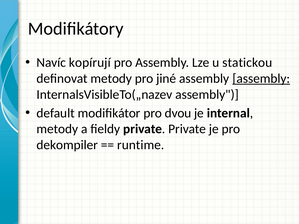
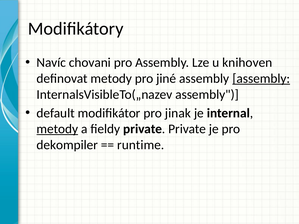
kopírují: kopírují -> chovani
statickou: statickou -> knihoven
dvou: dvou -> jinak
metody at (57, 129) underline: none -> present
